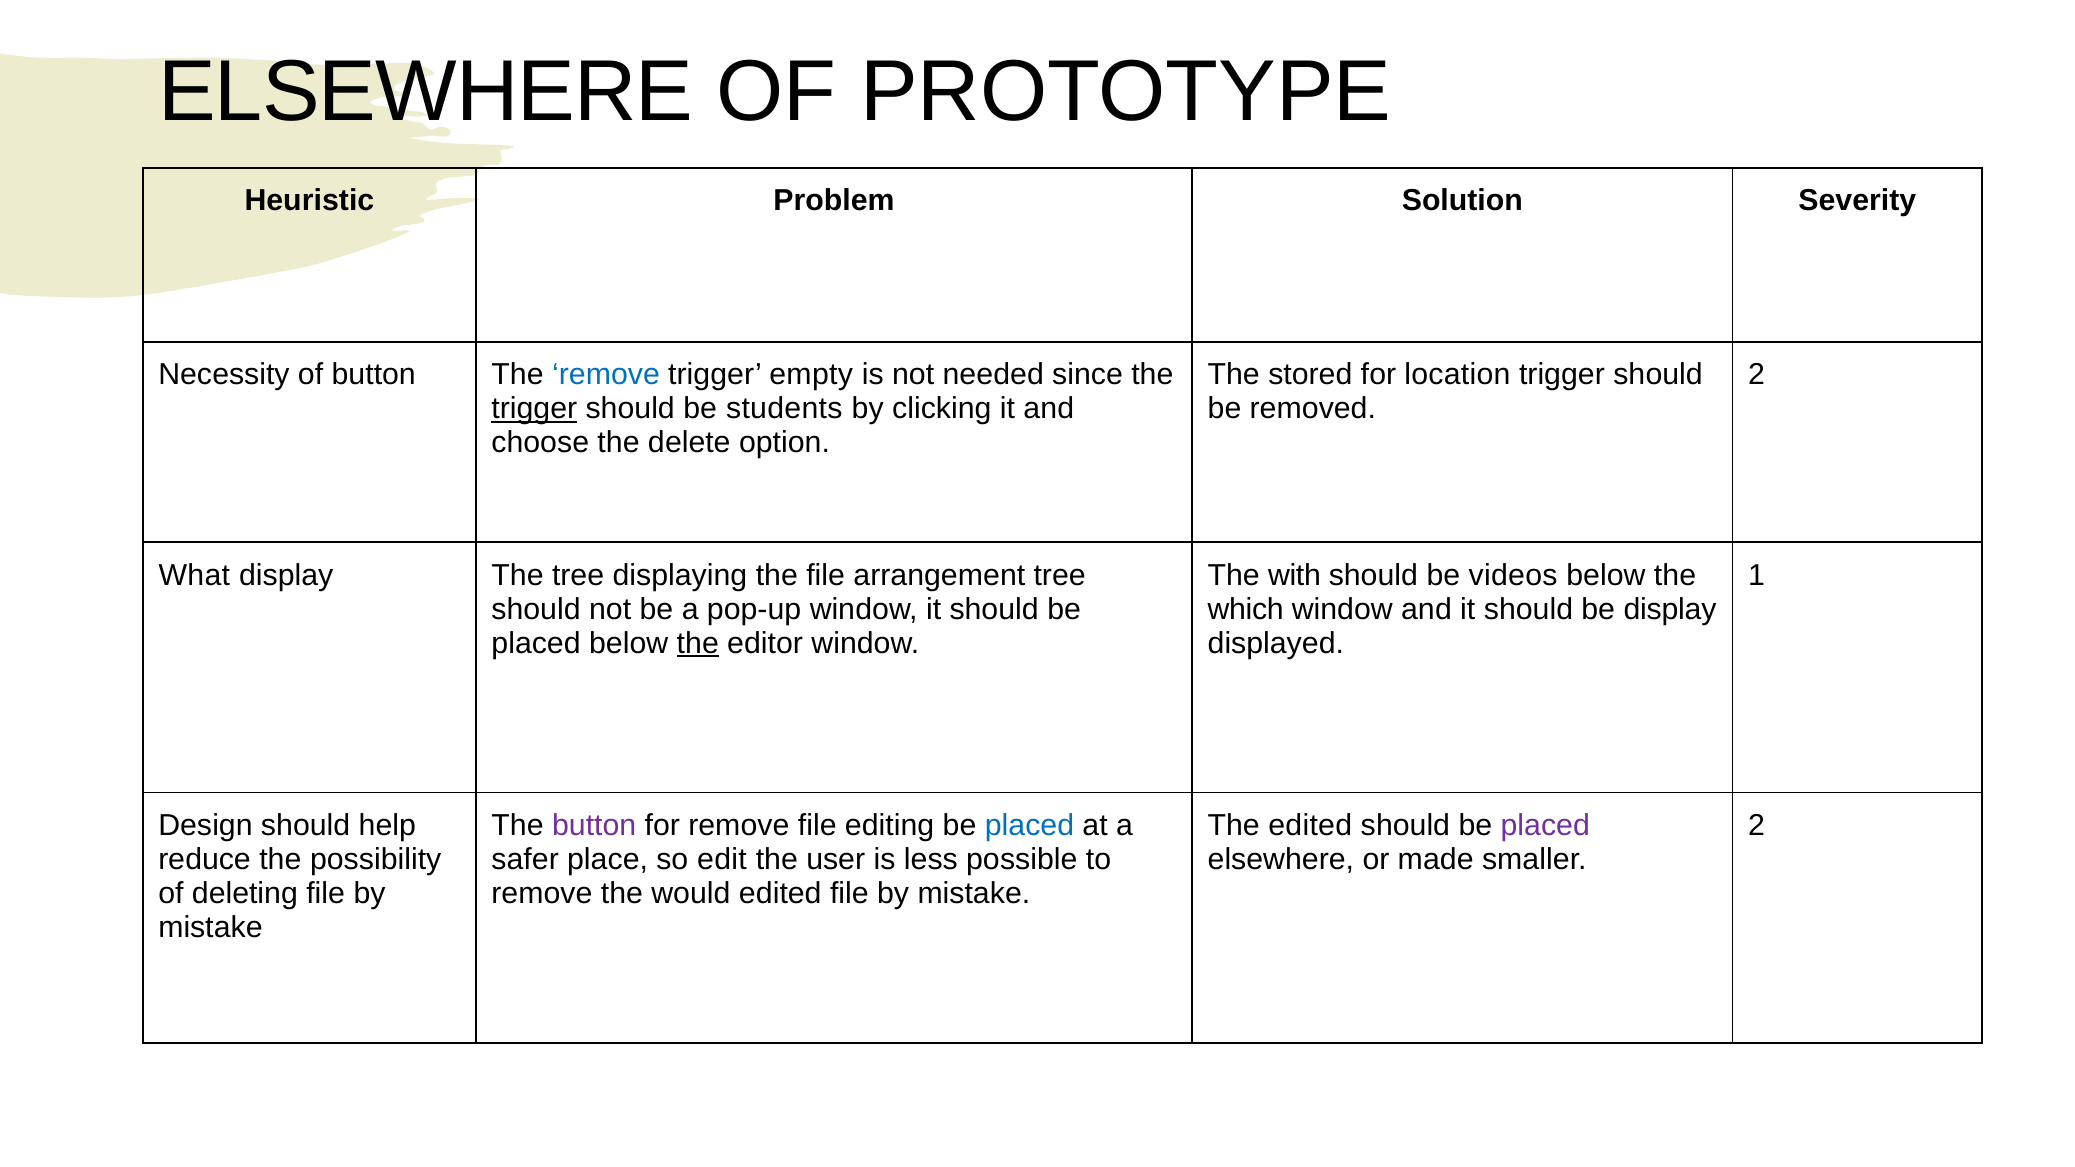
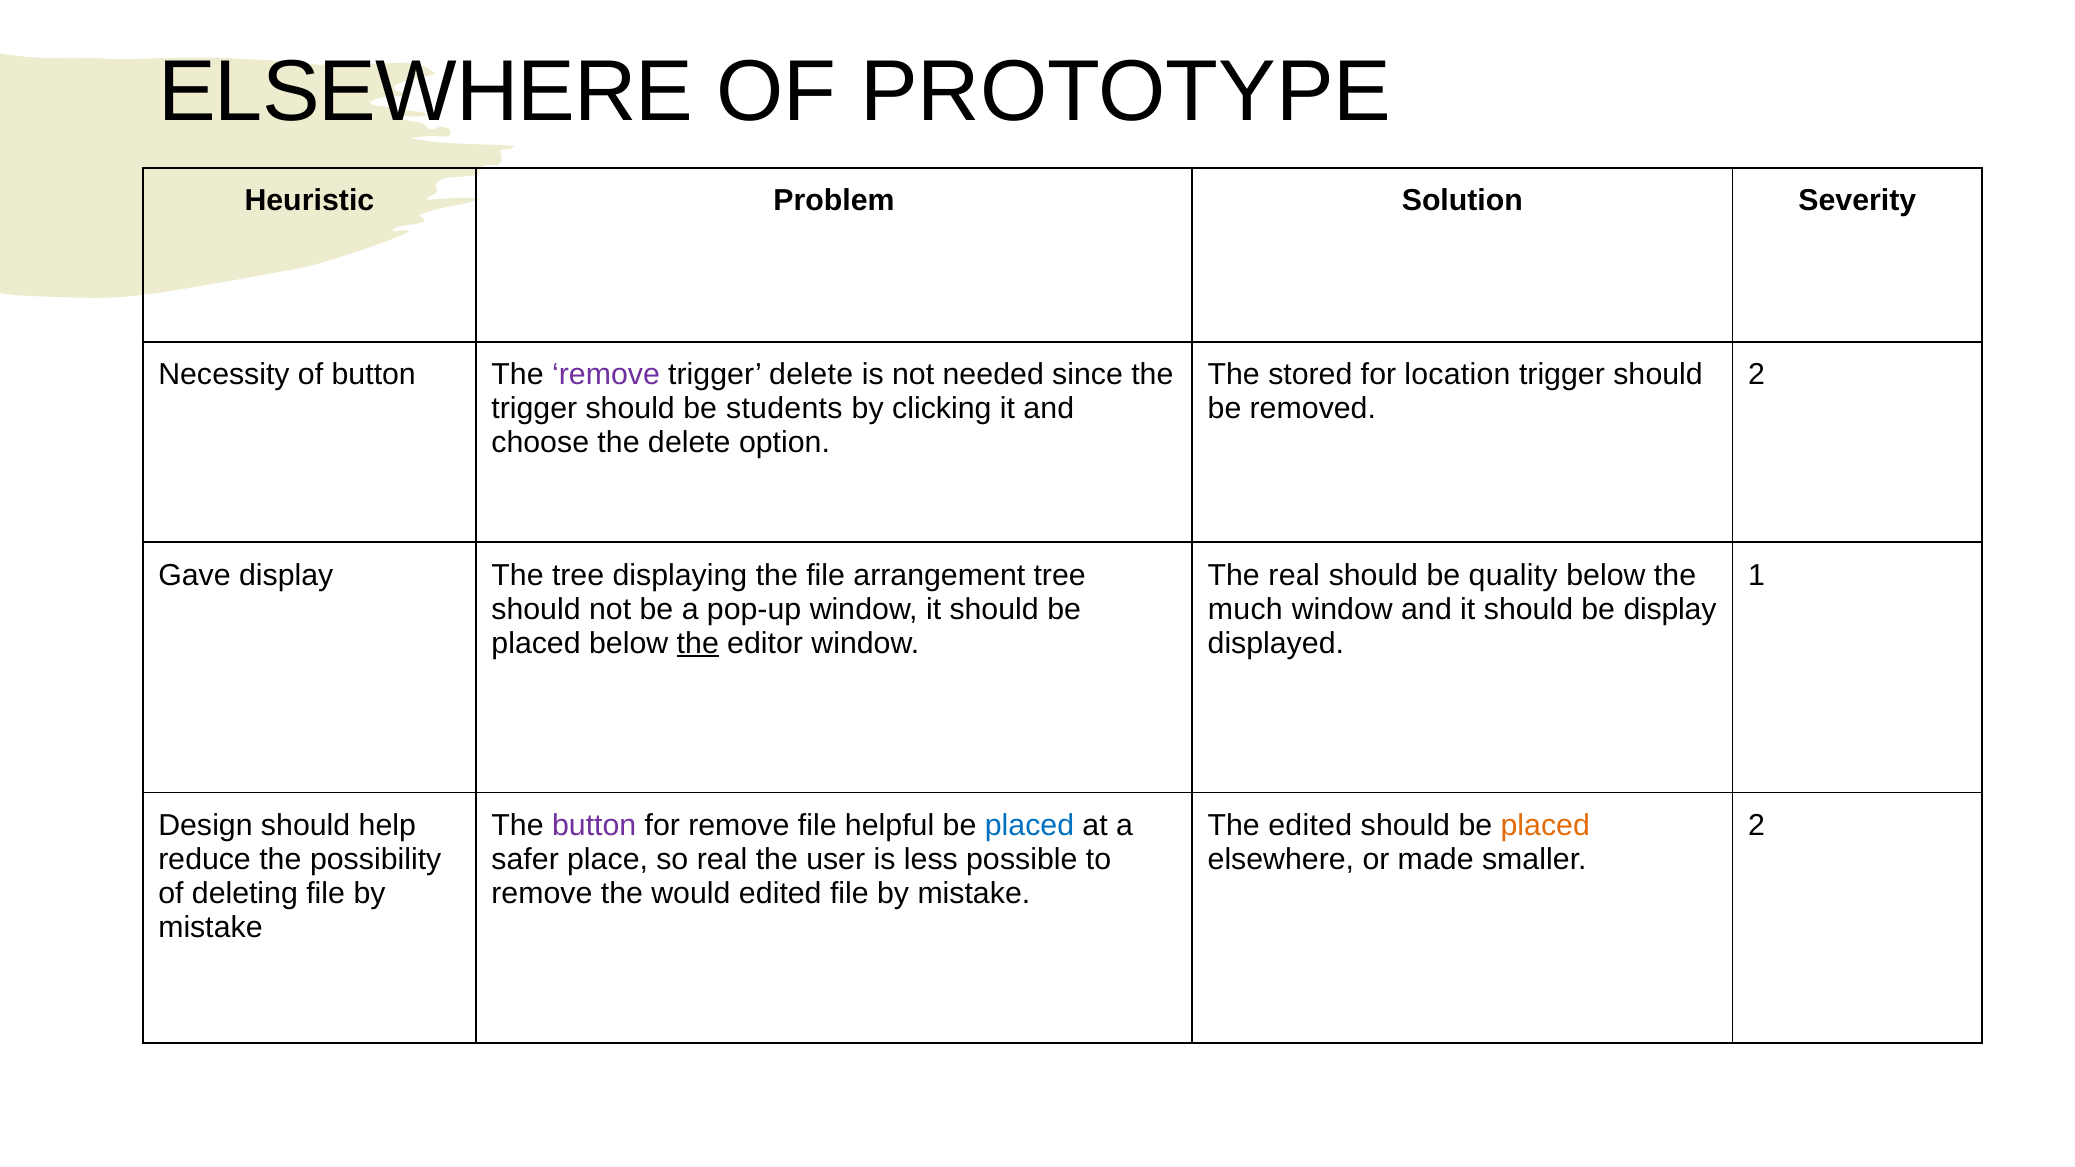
remove at (606, 375) colour: blue -> purple
trigger empty: empty -> delete
trigger at (534, 409) underline: present -> none
What: What -> Gave
The with: with -> real
videos: videos -> quality
which: which -> much
editing: editing -> helpful
placed at (1545, 826) colour: purple -> orange
so edit: edit -> real
